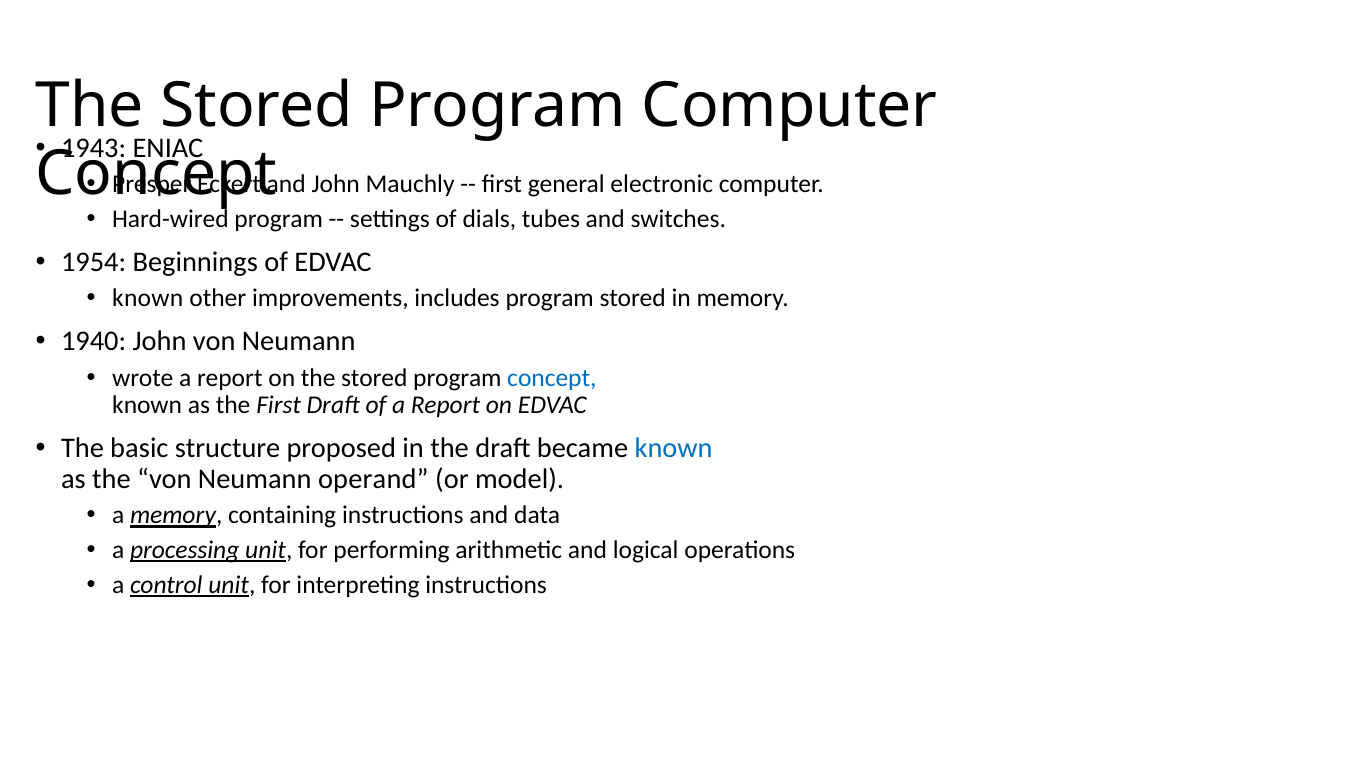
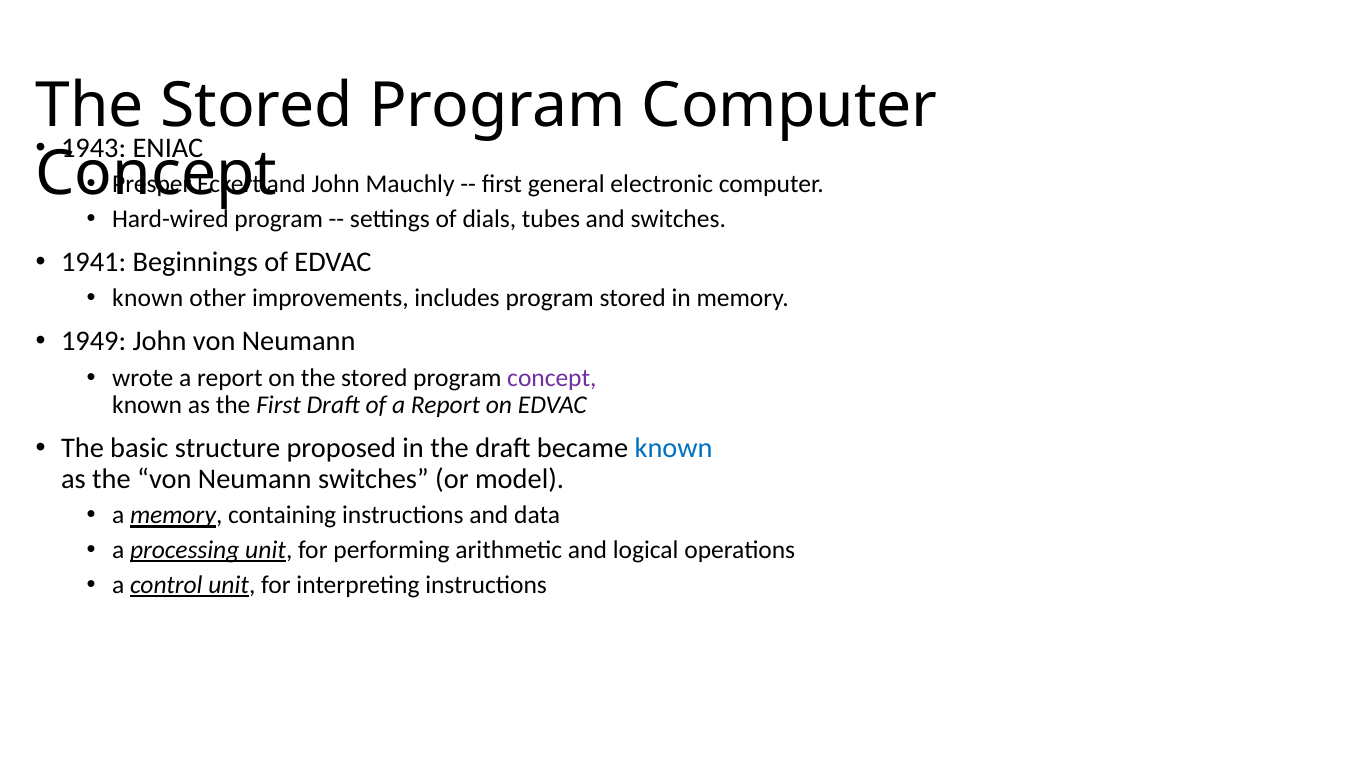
1954: 1954 -> 1941
1940: 1940 -> 1949
concept at (552, 378) colour: blue -> purple
Neumann operand: operand -> switches
